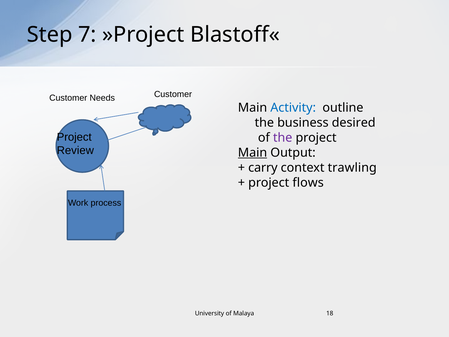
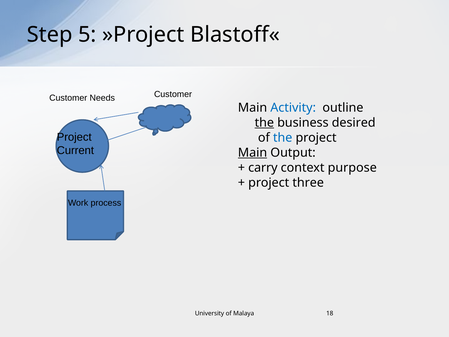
7: 7 -> 5
the at (264, 123) underline: none -> present
the at (283, 138) colour: purple -> blue
Review: Review -> Current
trawling: trawling -> purpose
flows: flows -> three
